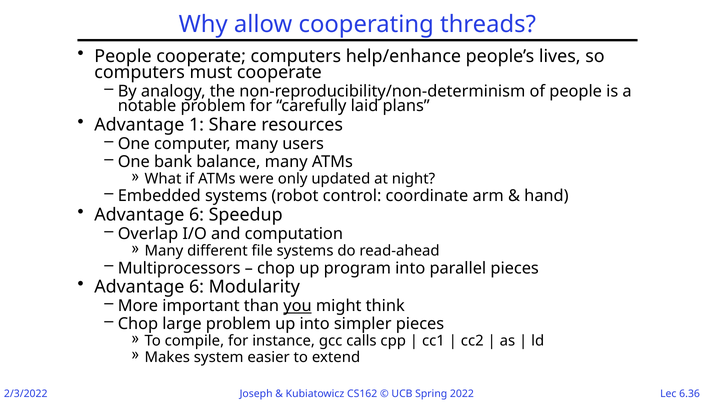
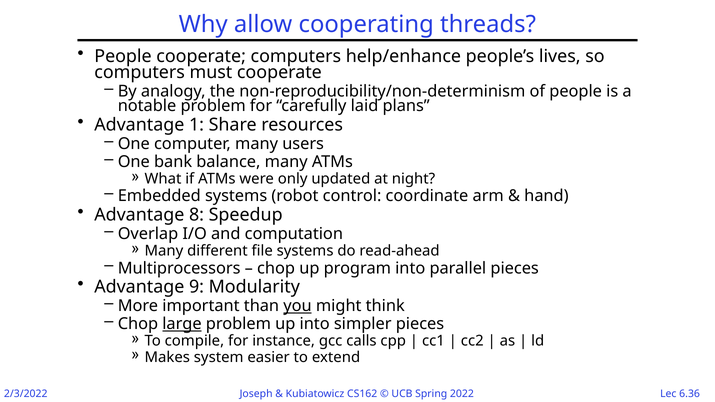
6 at (197, 215): 6 -> 8
6 at (197, 287): 6 -> 9
large underline: none -> present
